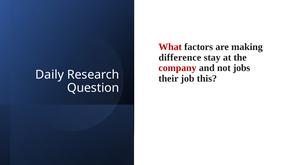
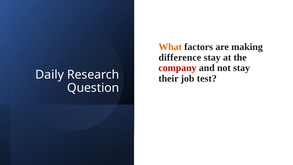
What colour: red -> orange
not jobs: jobs -> stay
this: this -> test
